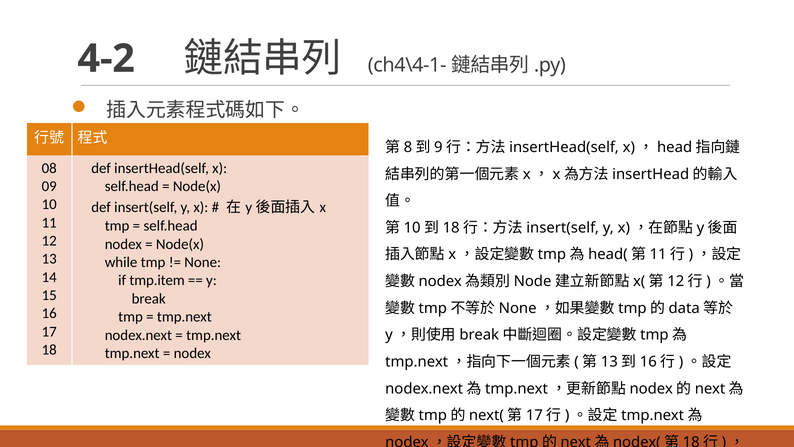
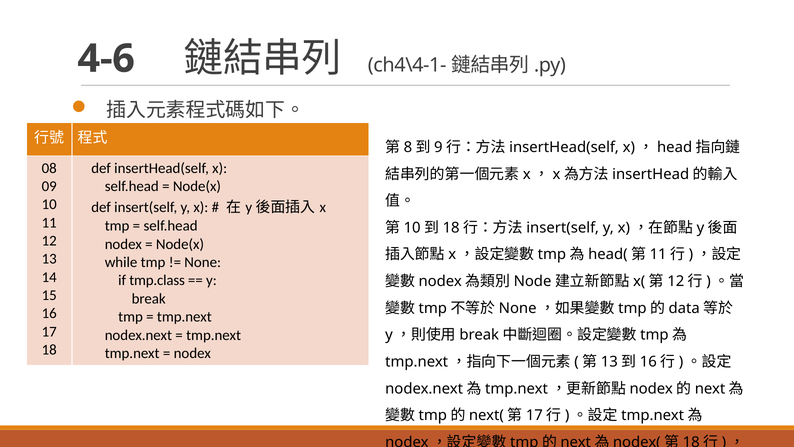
4-2: 4-2 -> 4-6
tmp.item: tmp.item -> tmp.class
